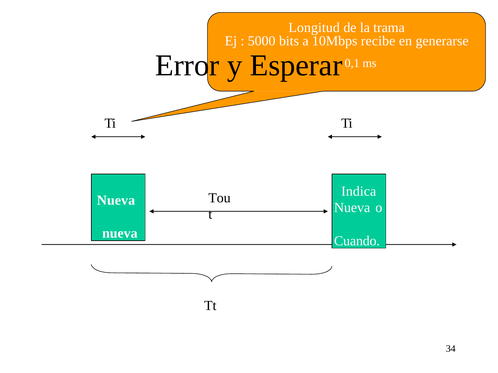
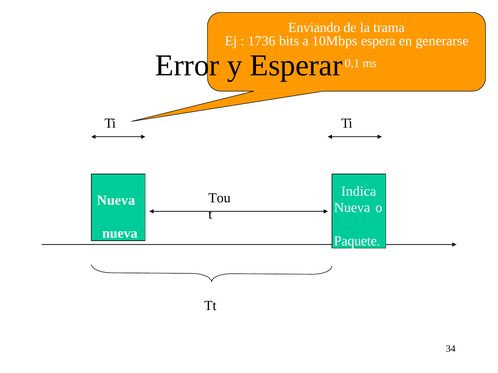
Longitud: Longitud -> Enviando
5000: 5000 -> 1736
recibe: recibe -> espera
Cuando: Cuando -> Paquete
